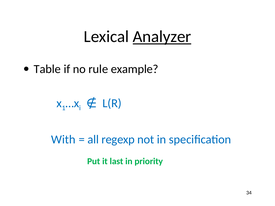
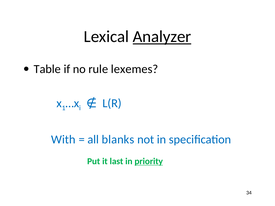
example: example -> lexemes
regexp: regexp -> blanks
priority underline: none -> present
